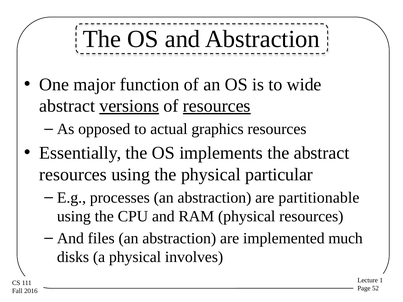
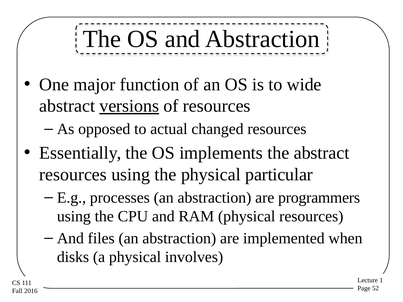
resources at (217, 106) underline: present -> none
graphics: graphics -> changed
partitionable: partitionable -> programmers
much: much -> when
